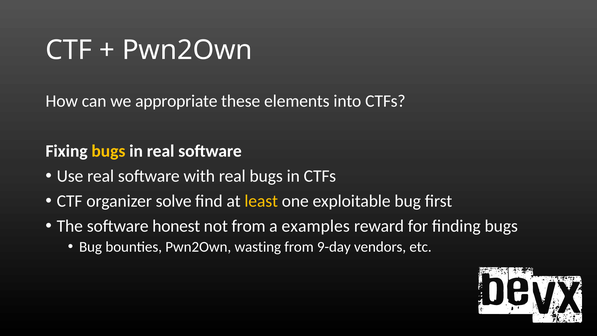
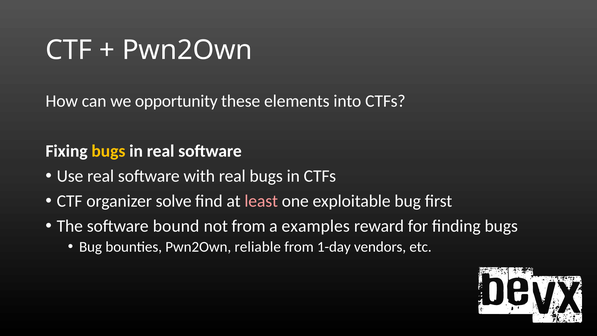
appropriate: appropriate -> opportunity
least colour: yellow -> pink
honest: honest -> bound
wasting: wasting -> reliable
9-day: 9-day -> 1-day
